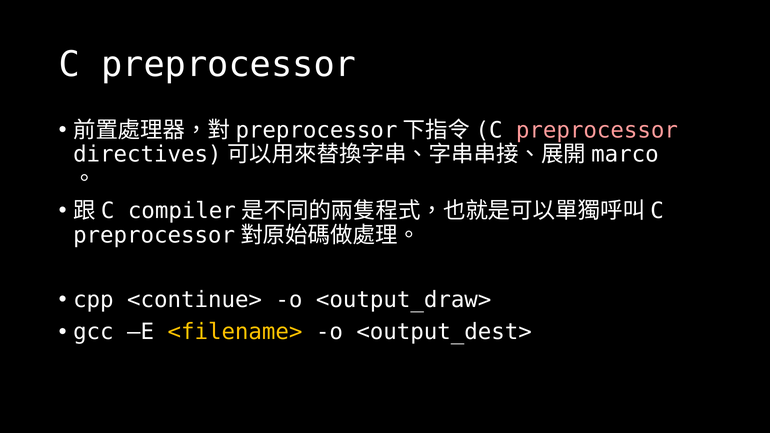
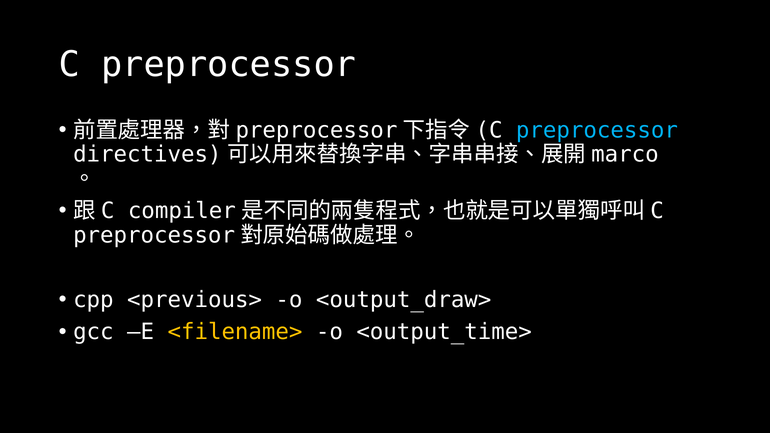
preprocessor at (597, 130) colour: pink -> light blue
<continue>: <continue> -> <previous>
<output_dest>: <output_dest> -> <output_time>
